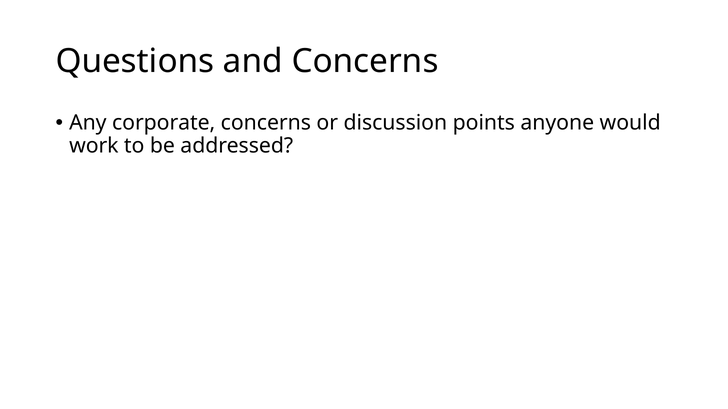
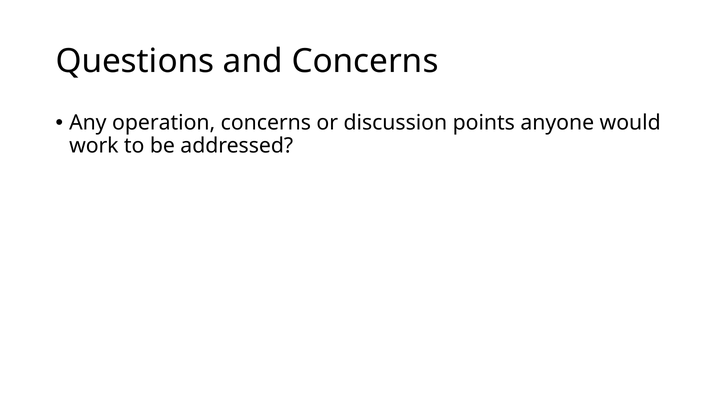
corporate: corporate -> operation
